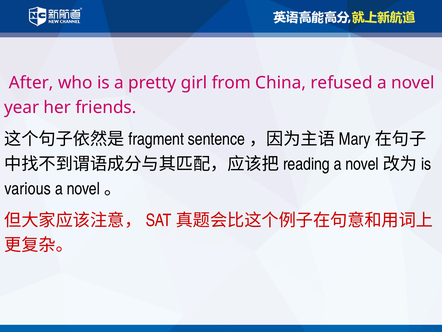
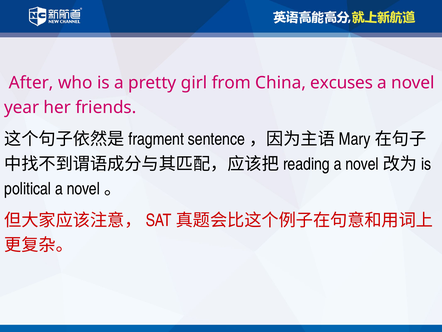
refused: refused -> excuses
various: various -> political
